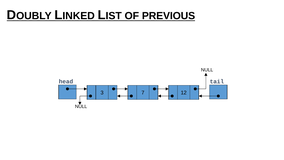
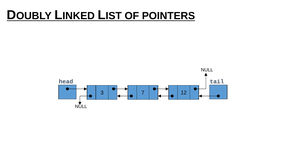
PREVIOUS: PREVIOUS -> POINTERS
